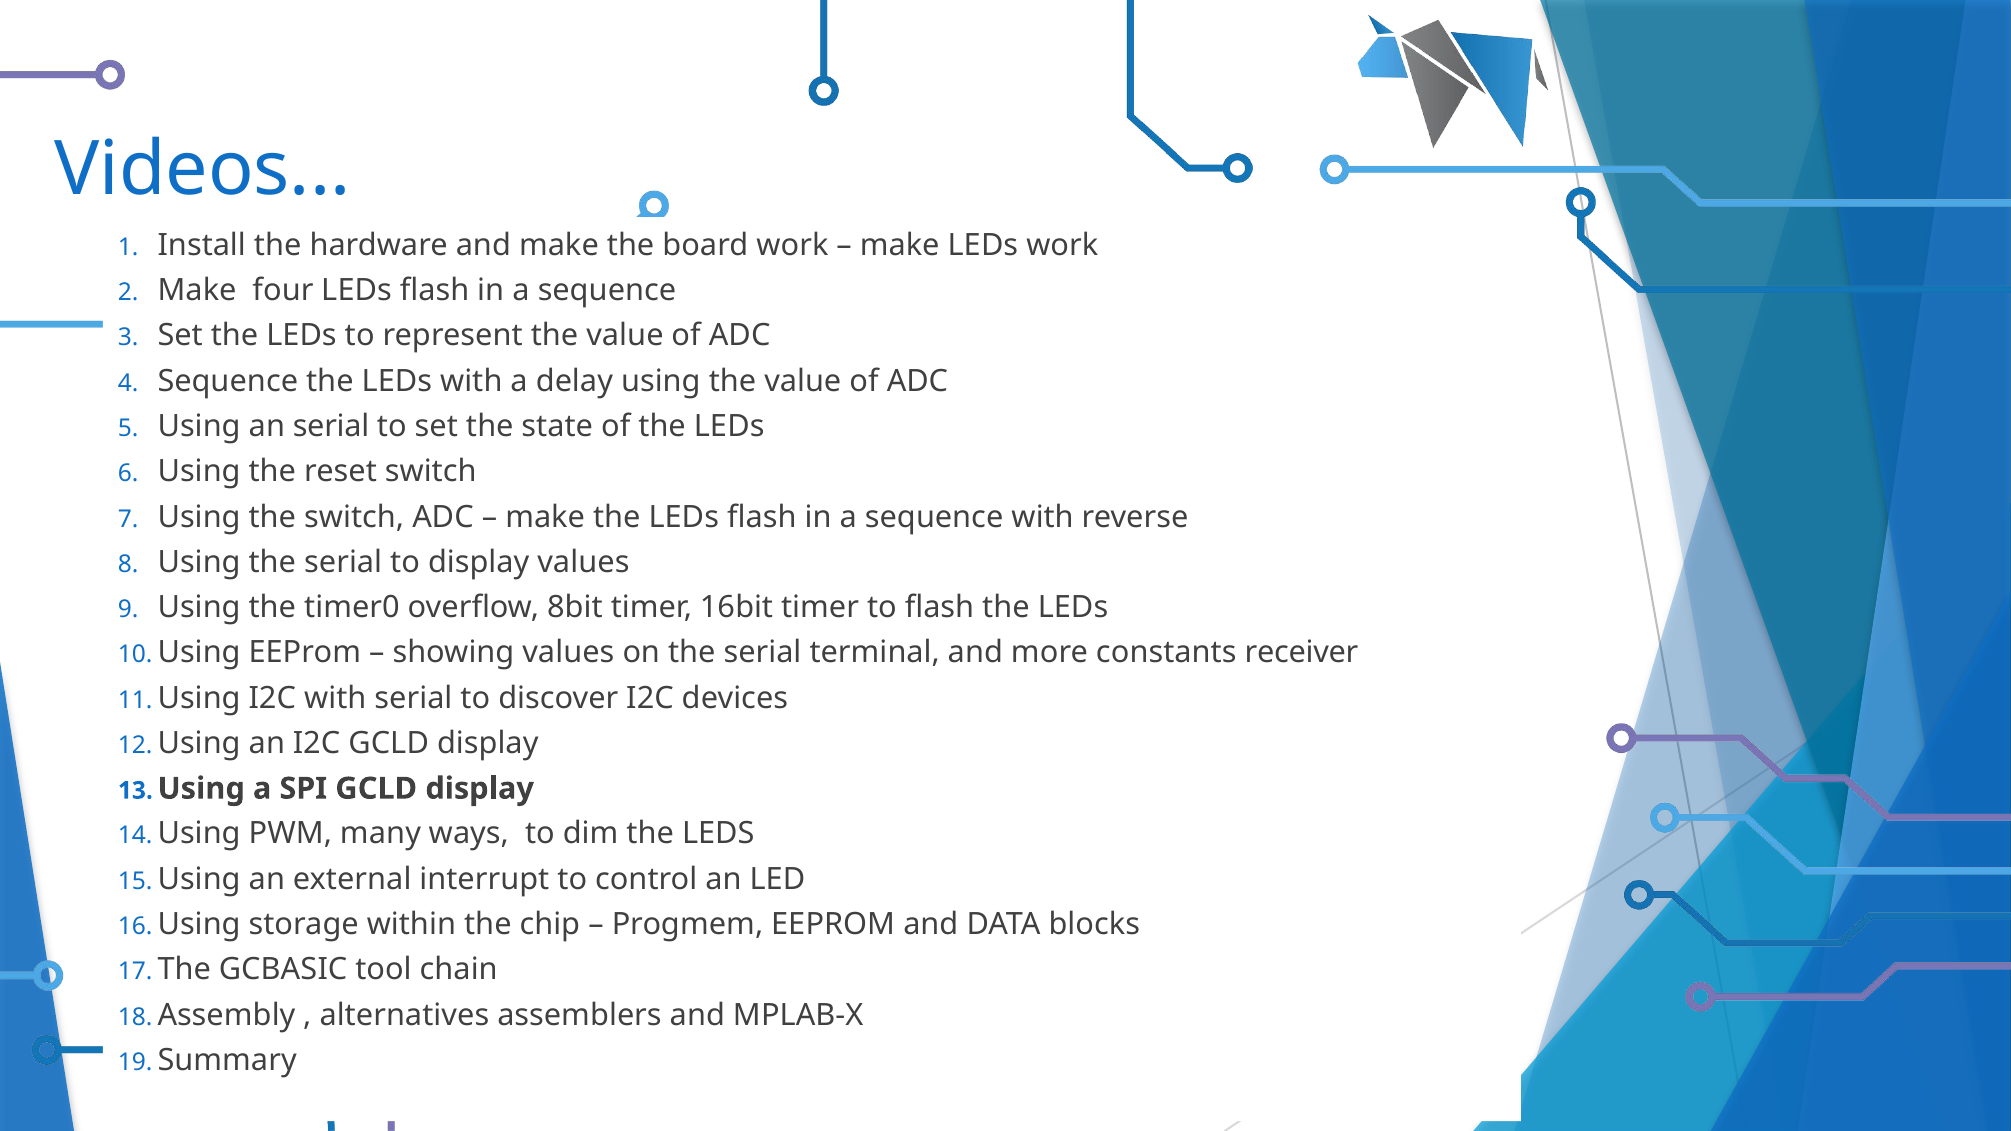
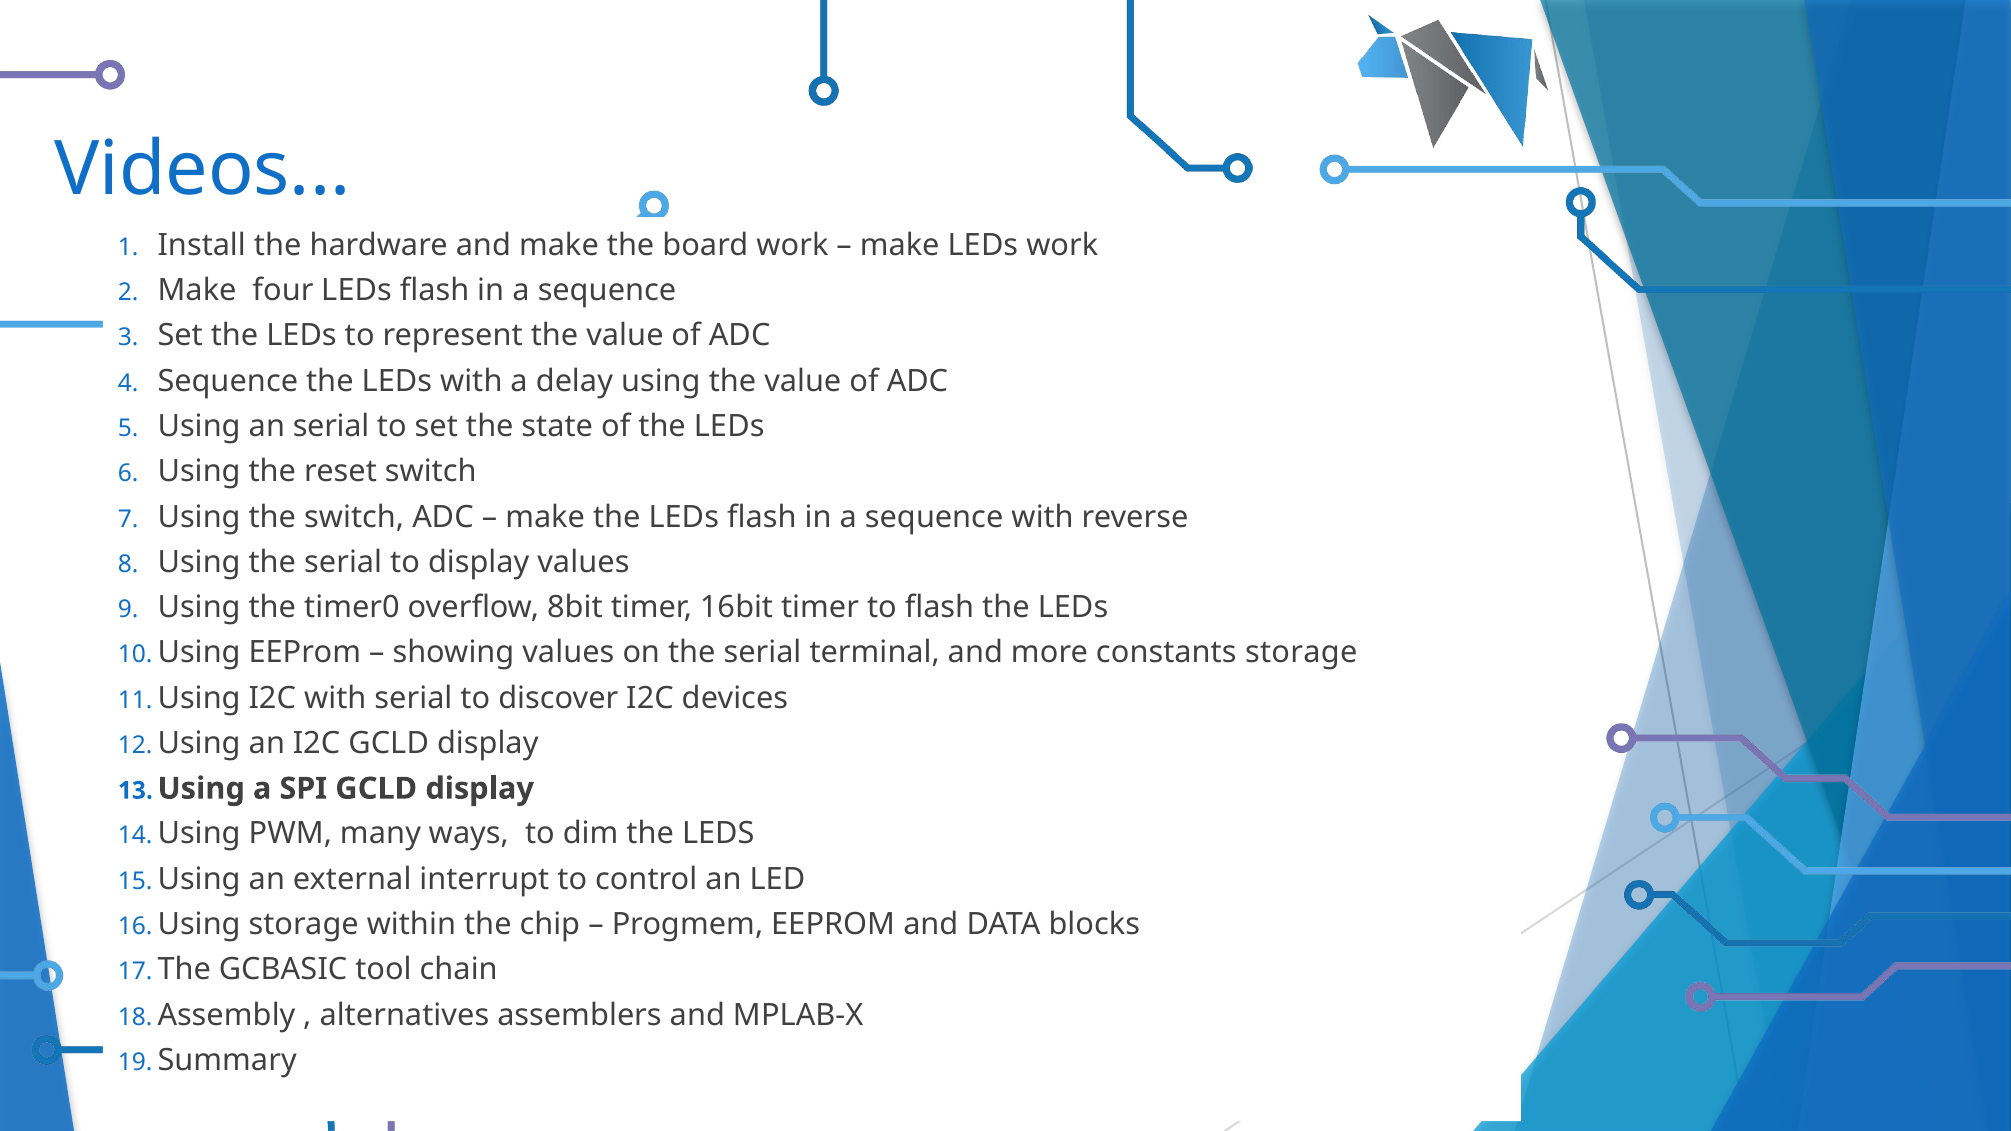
constants receiver: receiver -> storage
